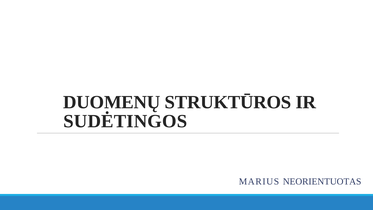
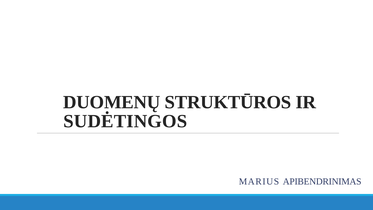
NEORIENTUOTAS: NEORIENTUOTAS -> APIBENDRINIMAS
